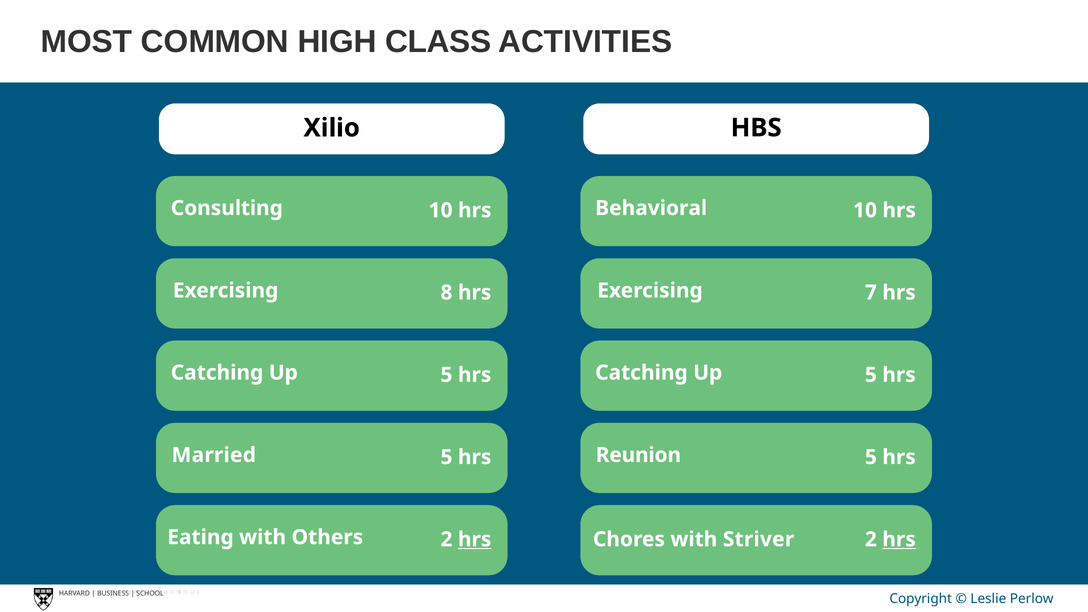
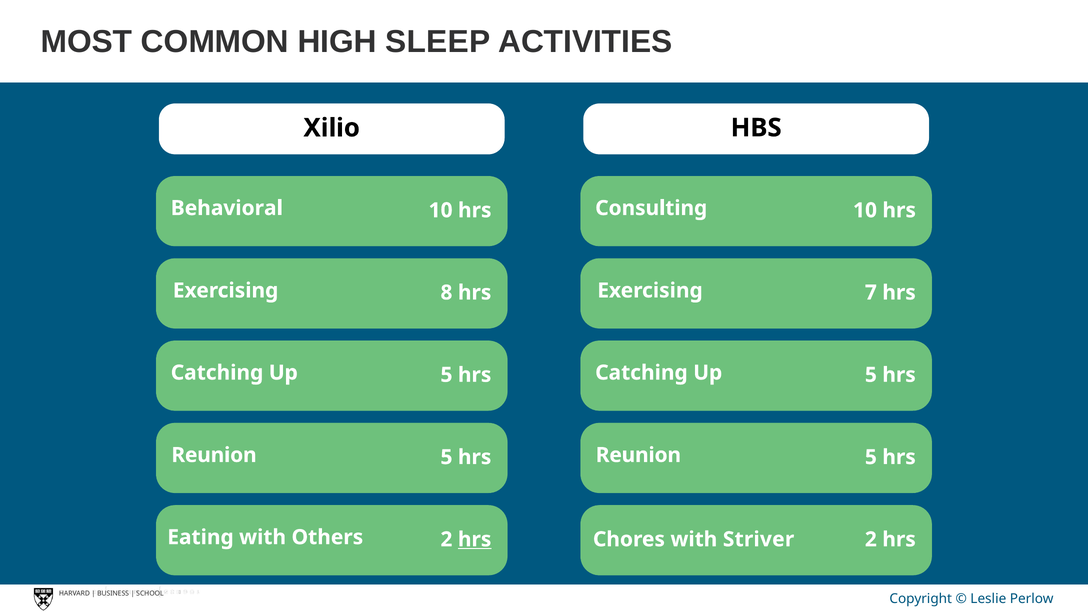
CLASS: CLASS -> SLEEP
Consulting: Consulting -> Behavioral
Behavioral: Behavioral -> Consulting
Married at (214, 455): Married -> Reunion
hrs at (899, 539) underline: present -> none
